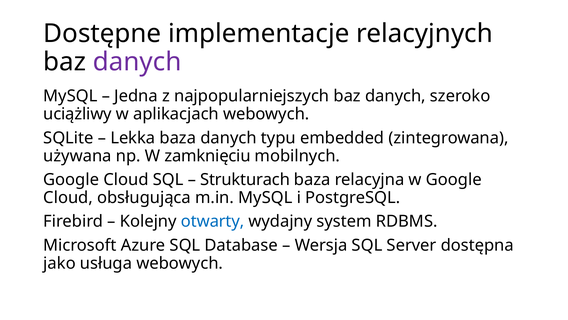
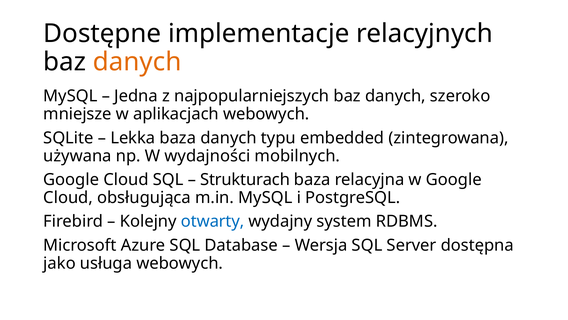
danych at (137, 62) colour: purple -> orange
uciążliwy: uciążliwy -> mniejsze
zamknięciu: zamknięciu -> wydajności
